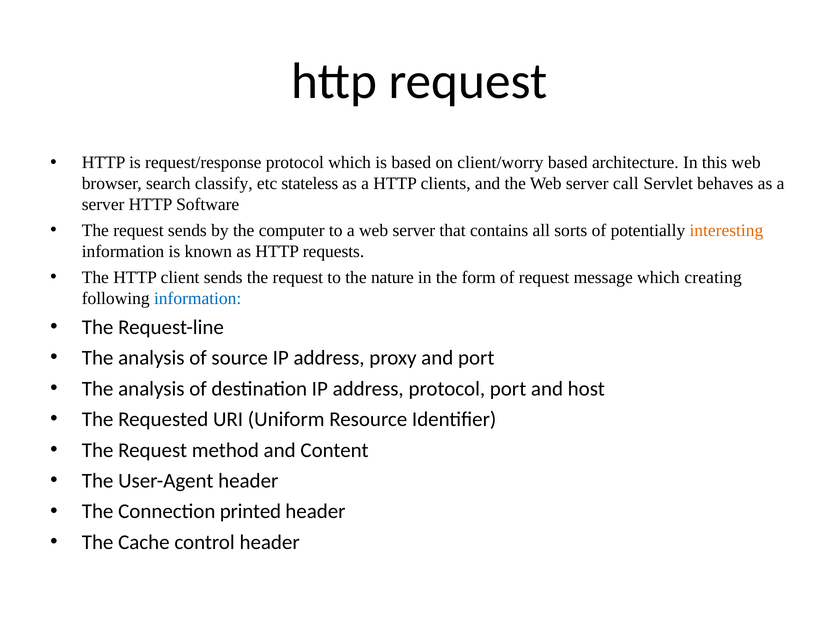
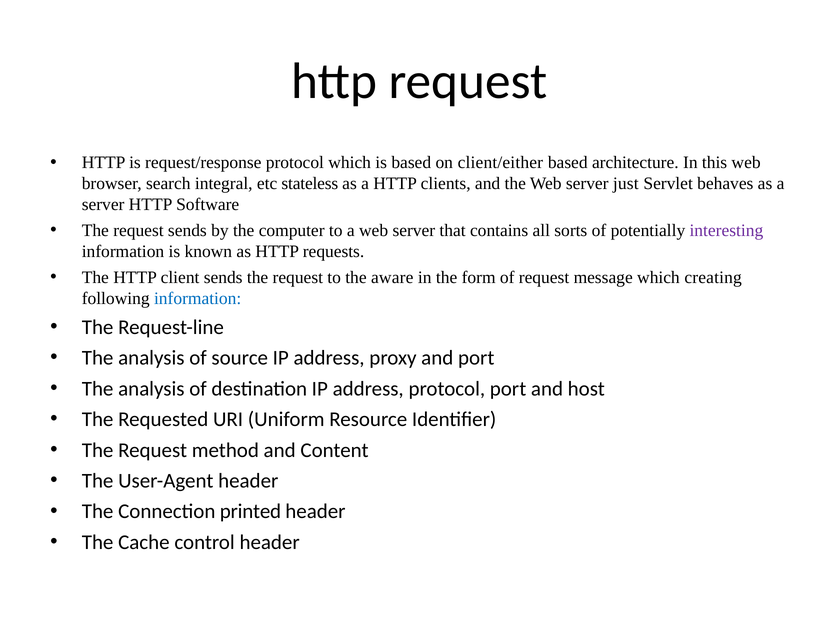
client/worry: client/worry -> client/either
classify: classify -> integral
call: call -> just
interesting colour: orange -> purple
nature: nature -> aware
